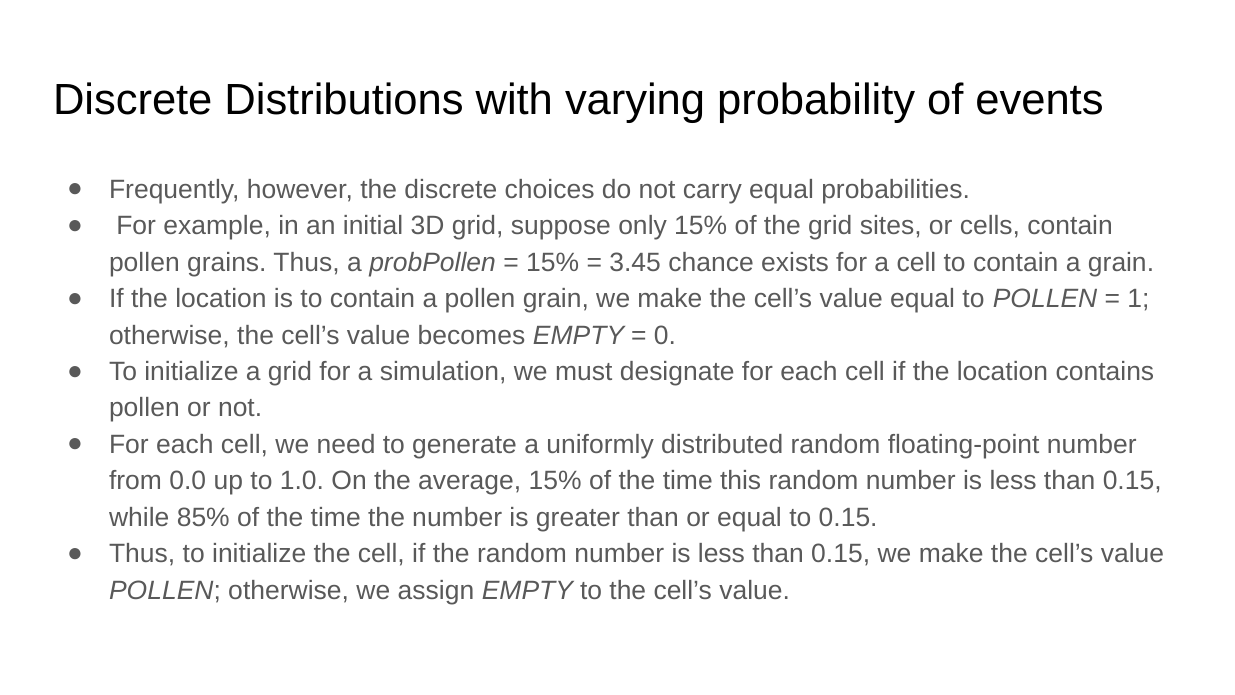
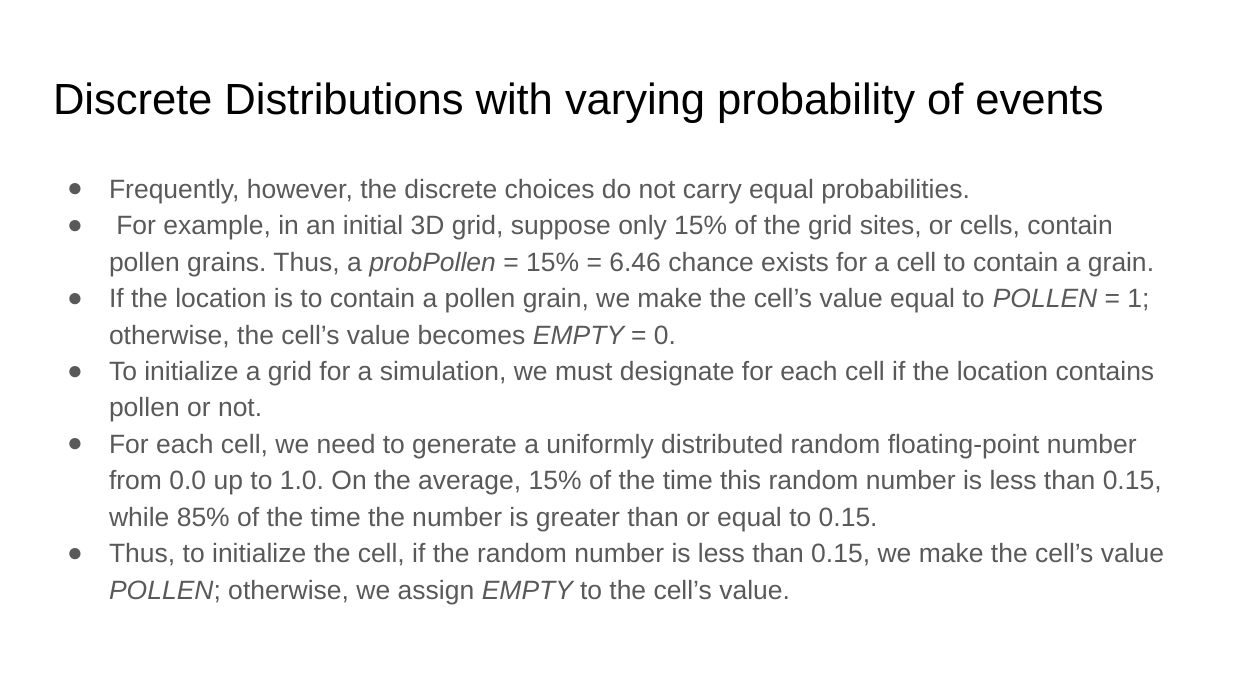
3.45: 3.45 -> 6.46
